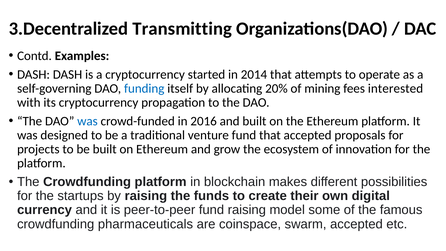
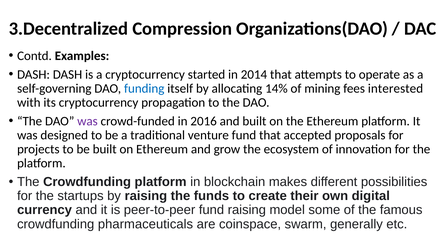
Transmitting: Transmitting -> Compression
20%: 20% -> 14%
was at (87, 121) colour: blue -> purple
swarm accepted: accepted -> generally
